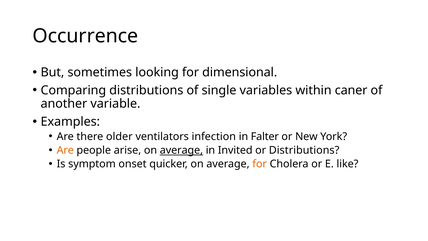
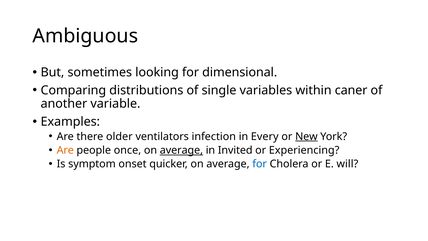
Occurrence: Occurrence -> Ambiguous
Falter: Falter -> Every
New underline: none -> present
arise: arise -> once
or Distributions: Distributions -> Experiencing
for at (260, 164) colour: orange -> blue
like: like -> will
